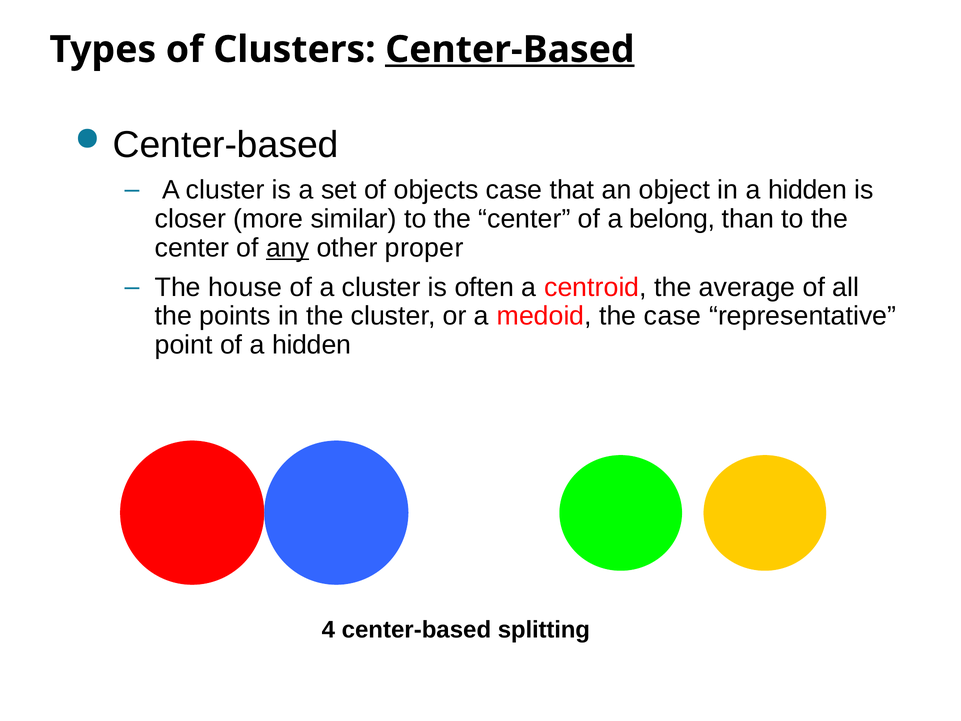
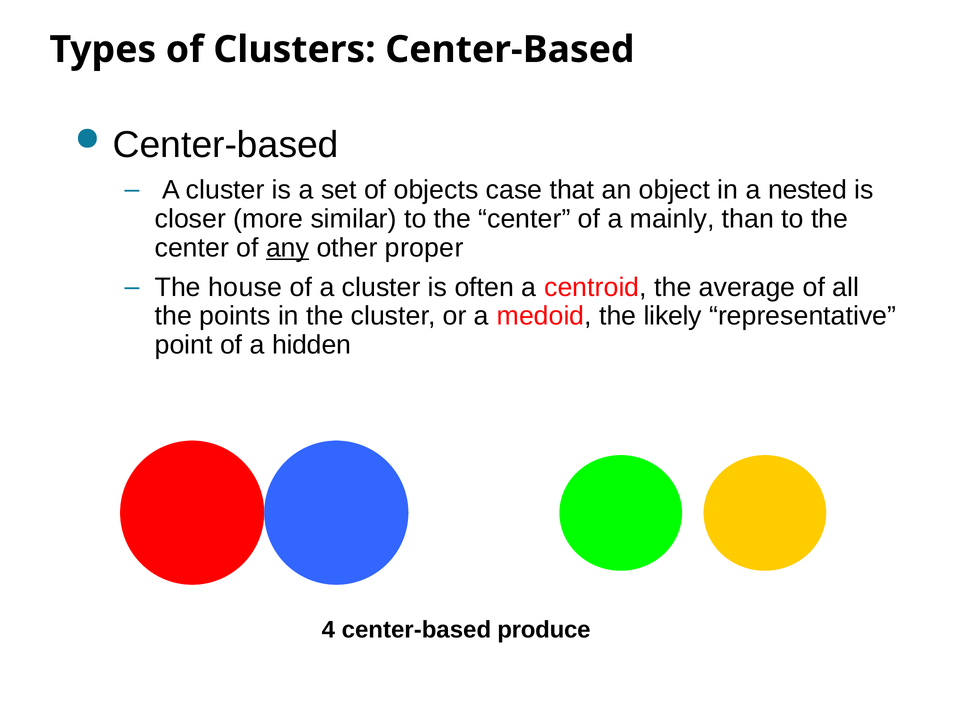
Center-Based at (510, 50) underline: present -> none
in a hidden: hidden -> nested
belong: belong -> mainly
the case: case -> likely
splitting: splitting -> produce
